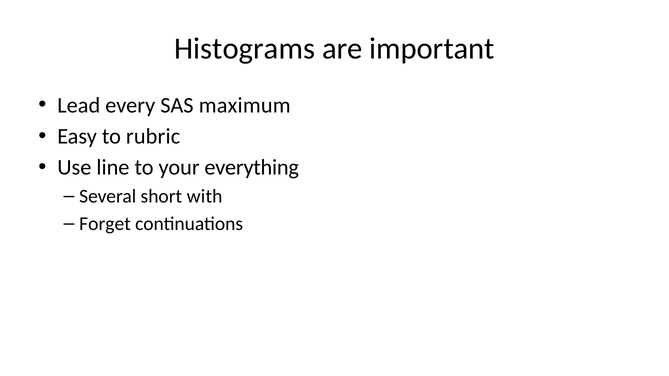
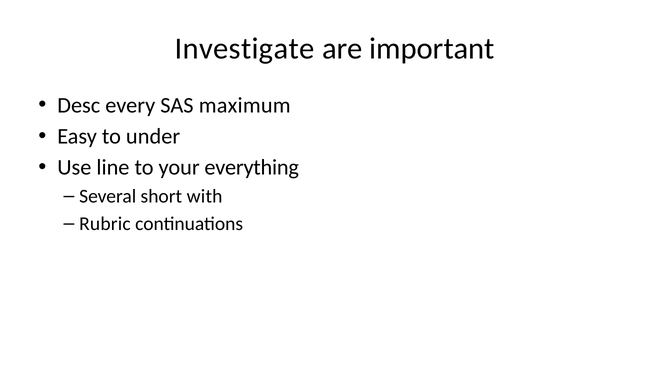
Histograms: Histograms -> Investigate
Lead: Lead -> Desc
rubric: rubric -> under
Forget: Forget -> Rubric
